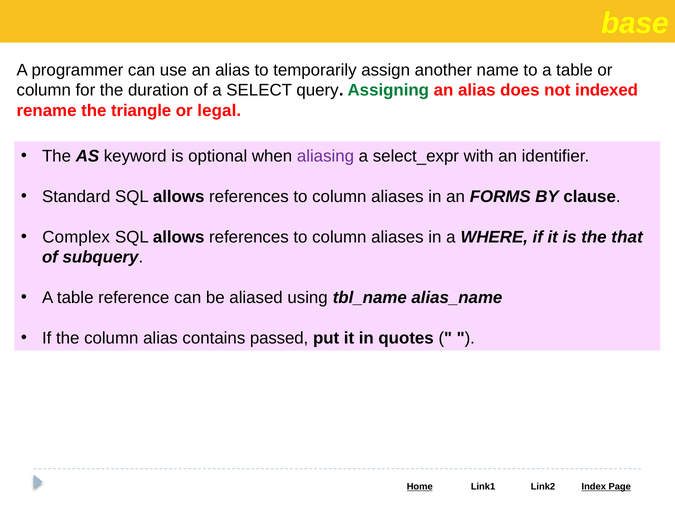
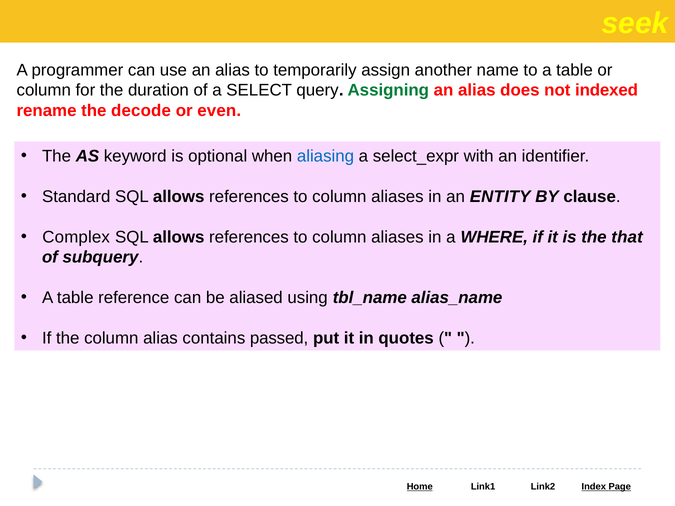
base: base -> seek
triangle: triangle -> decode
legal: legal -> even
aliasing colour: purple -> blue
FORMS: FORMS -> ENTITY
